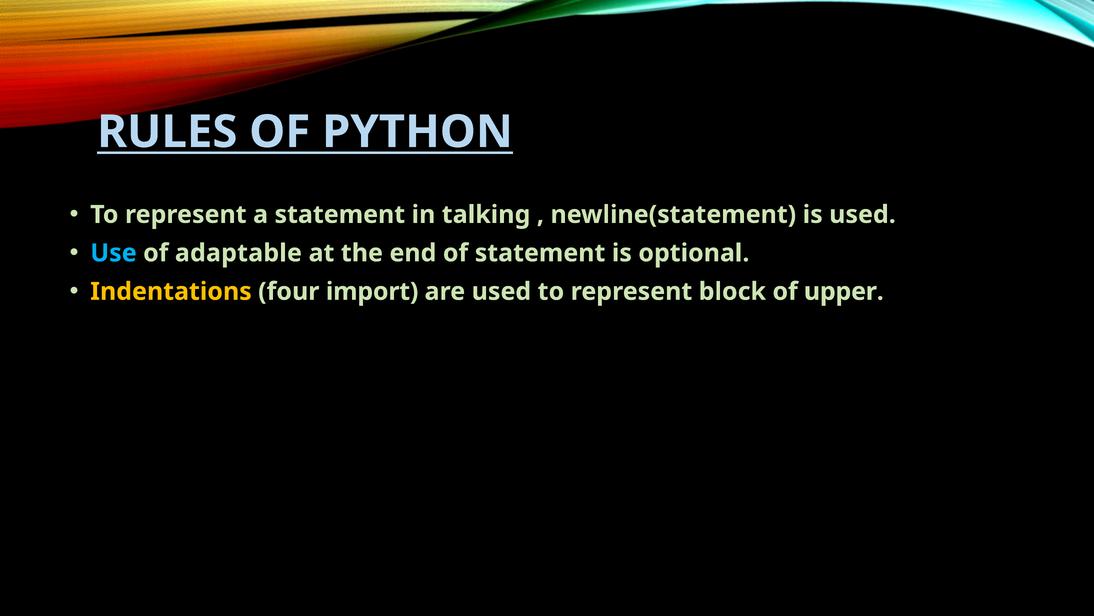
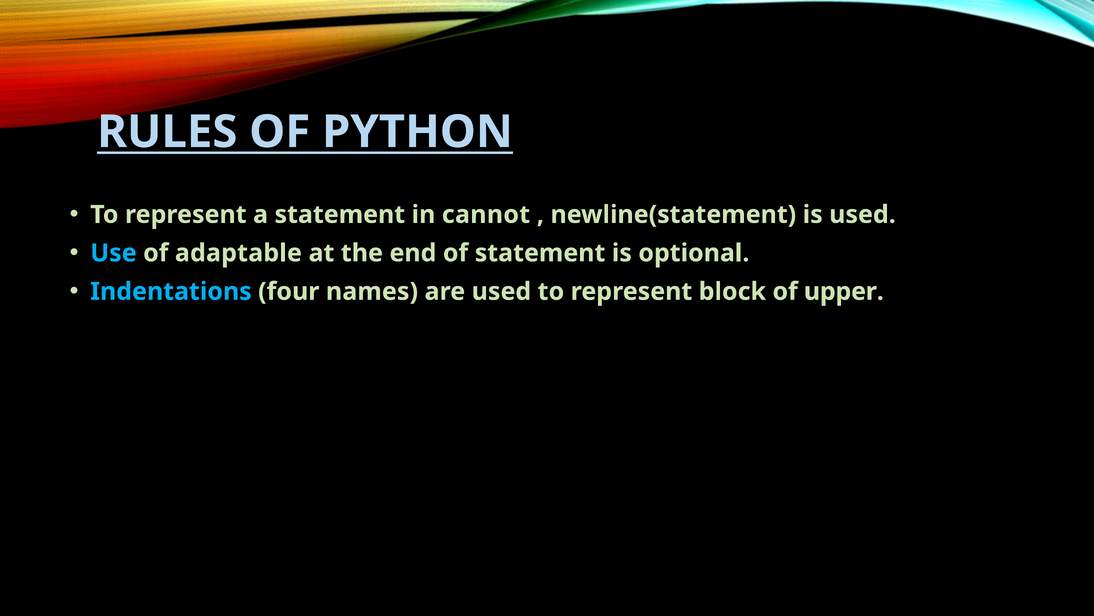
talking: talking -> cannot
Indentations colour: yellow -> light blue
import: import -> names
